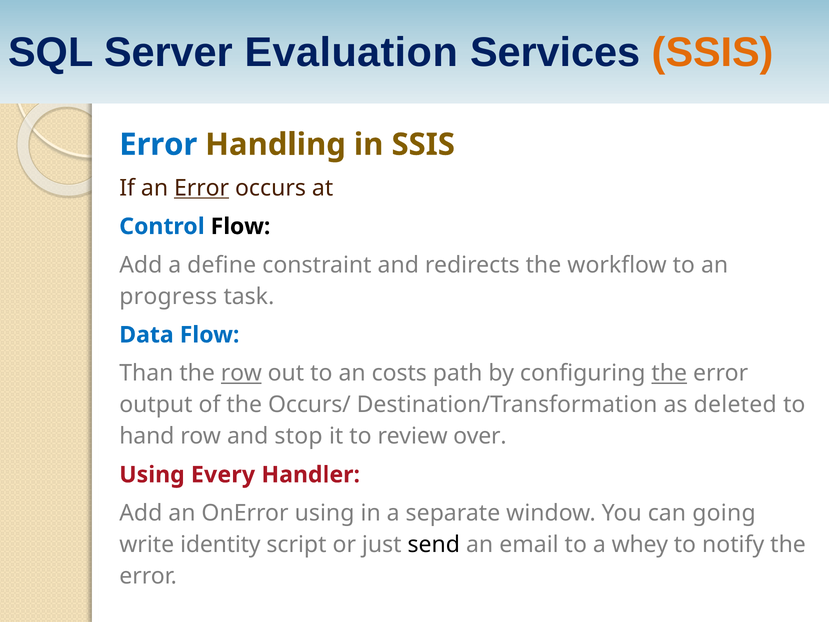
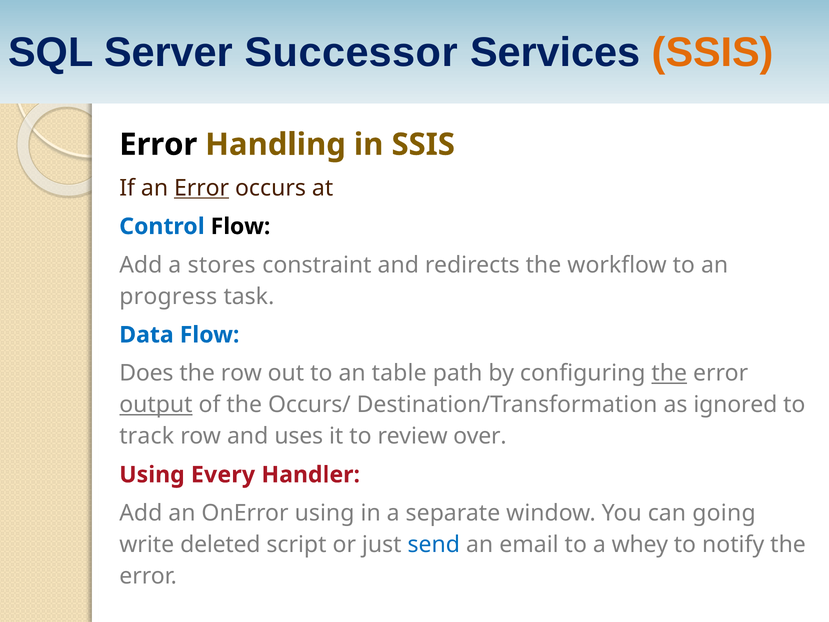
Evaluation: Evaluation -> Successor
Error at (158, 145) colour: blue -> black
define: define -> stores
Than: Than -> Does
row at (241, 373) underline: present -> none
costs: costs -> table
output underline: none -> present
deleted: deleted -> ignored
hand: hand -> track
stop: stop -> uses
identity: identity -> deleted
send colour: black -> blue
